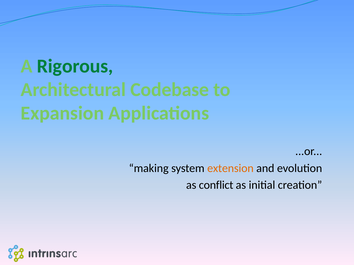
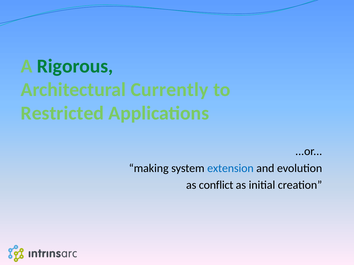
Codebase: Codebase -> Currently
Expansion: Expansion -> Restricted
extension colour: orange -> blue
